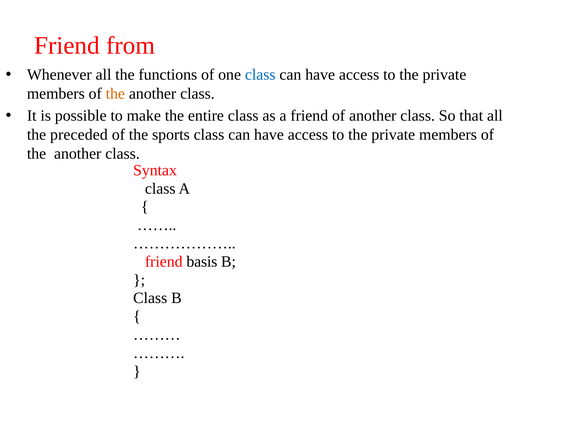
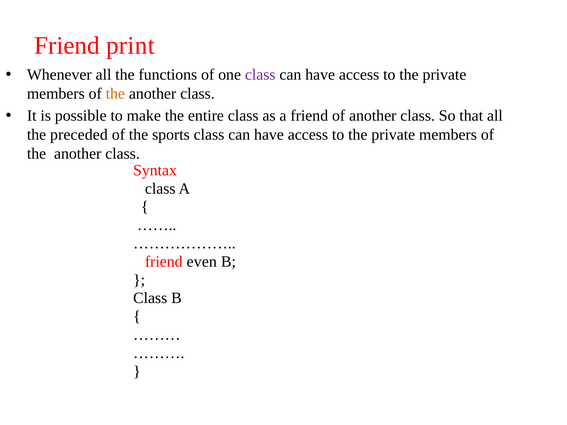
from: from -> print
class at (260, 75) colour: blue -> purple
basis: basis -> even
